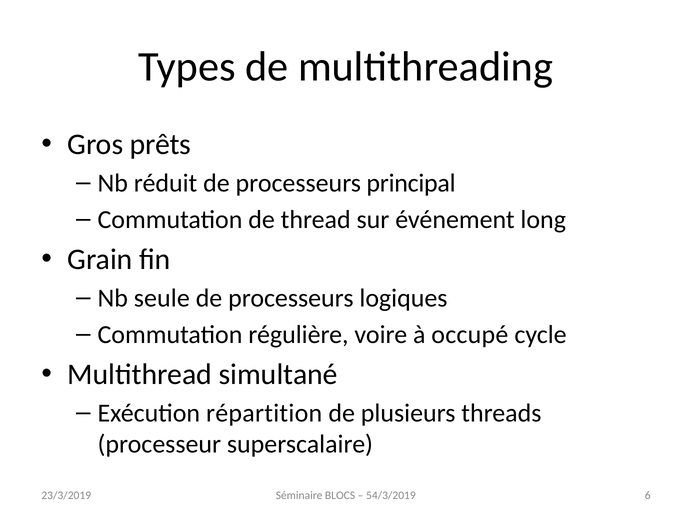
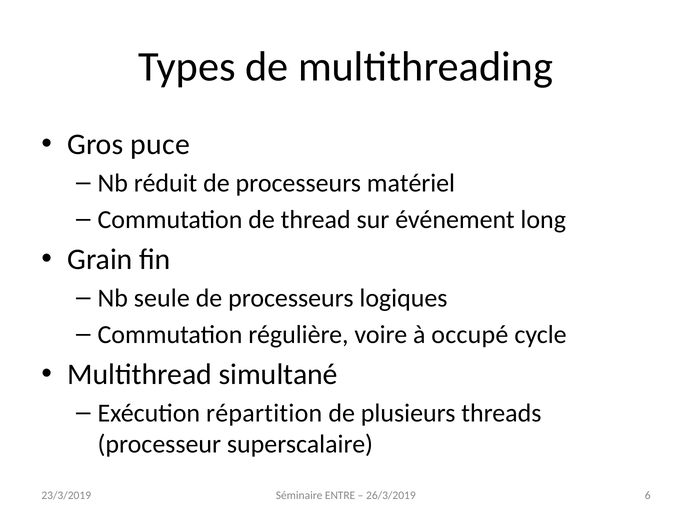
prêts: prêts -> puce
principal: principal -> matériel
BLOCS: BLOCS -> ENTRE
54/3/2019: 54/3/2019 -> 26/3/2019
